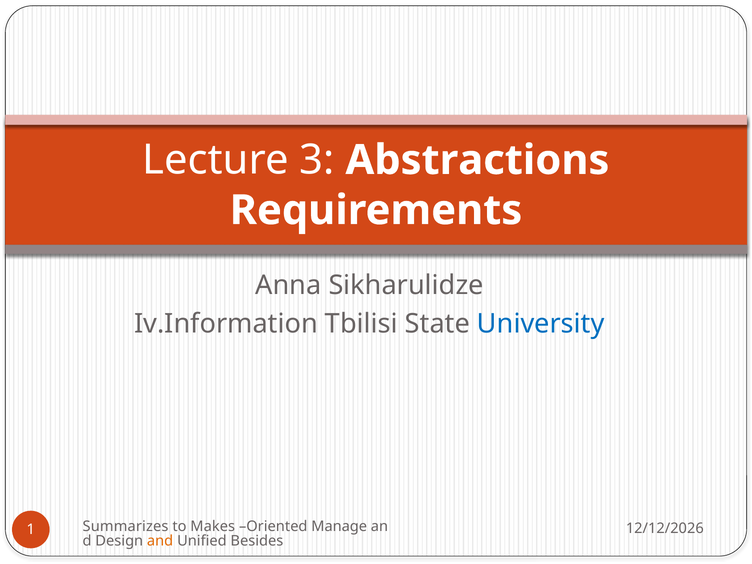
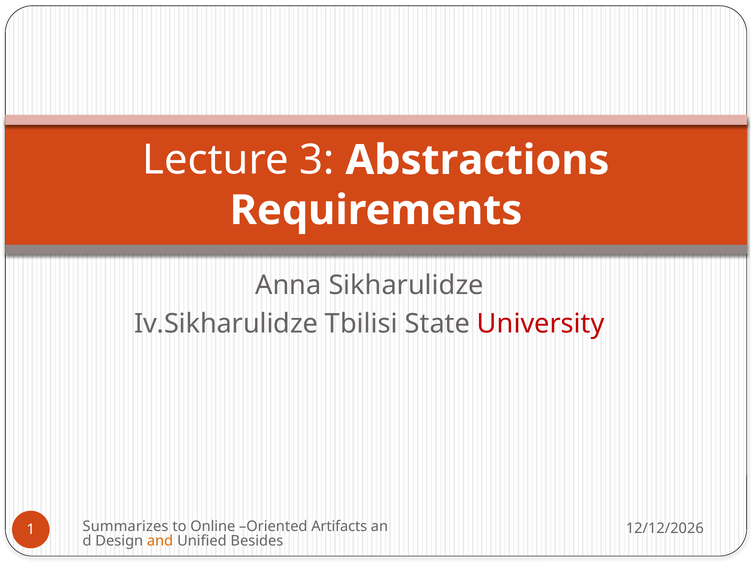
Iv.Information: Iv.Information -> Iv.Sikharulidze
University colour: blue -> red
Makes: Makes -> Online
Manage: Manage -> Artifacts
